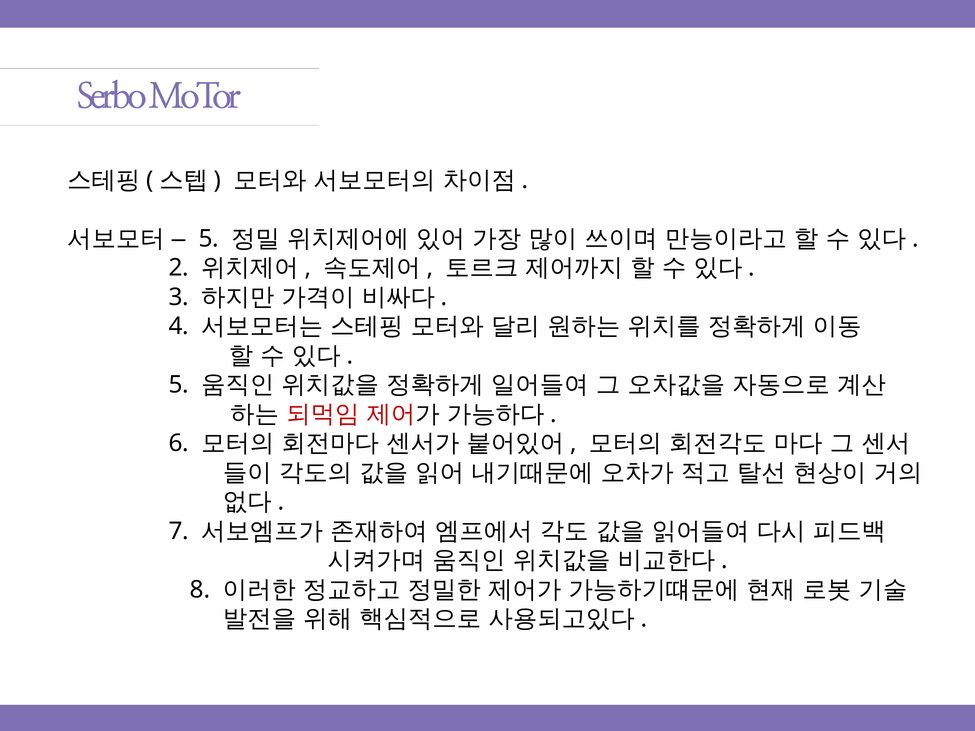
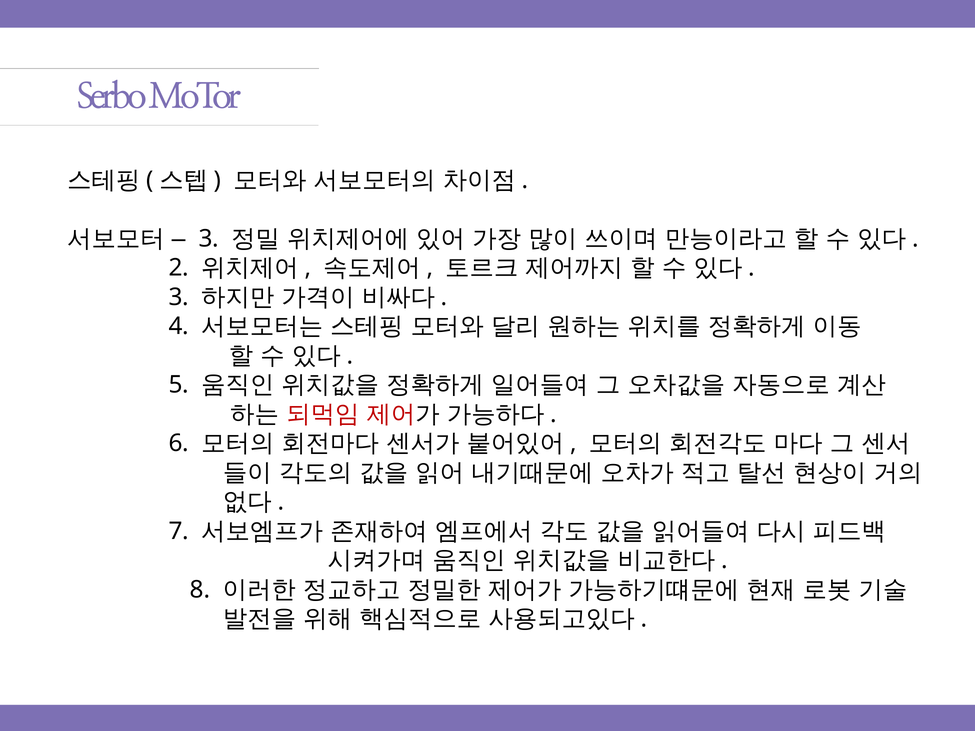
5 at (209, 239): 5 -> 3
